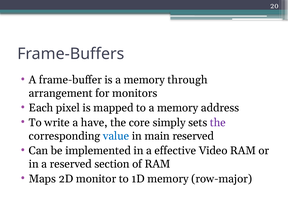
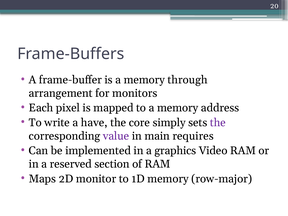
value colour: blue -> purple
main reserved: reserved -> requires
effective: effective -> graphics
